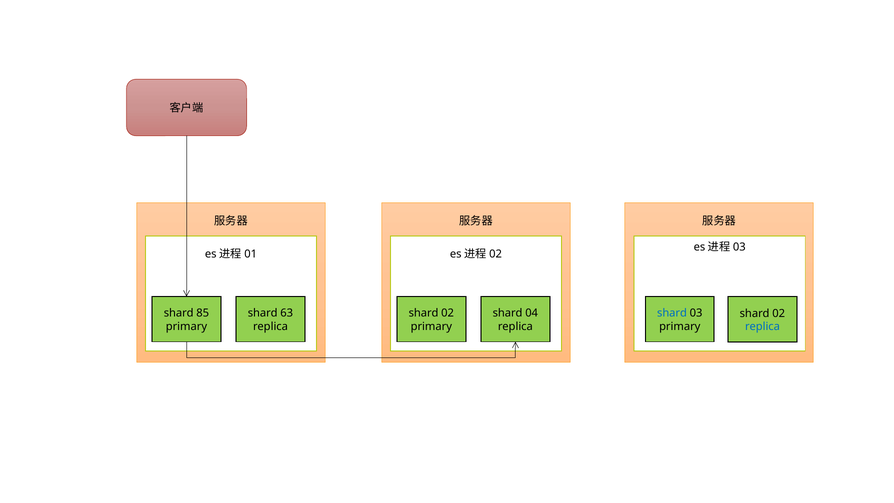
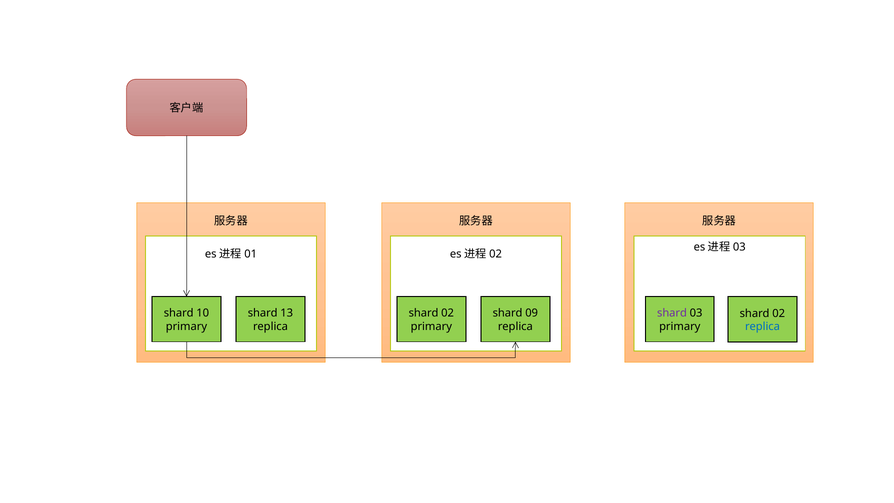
85: 85 -> 10
63: 63 -> 13
04: 04 -> 09
shard at (672, 313) colour: blue -> purple
